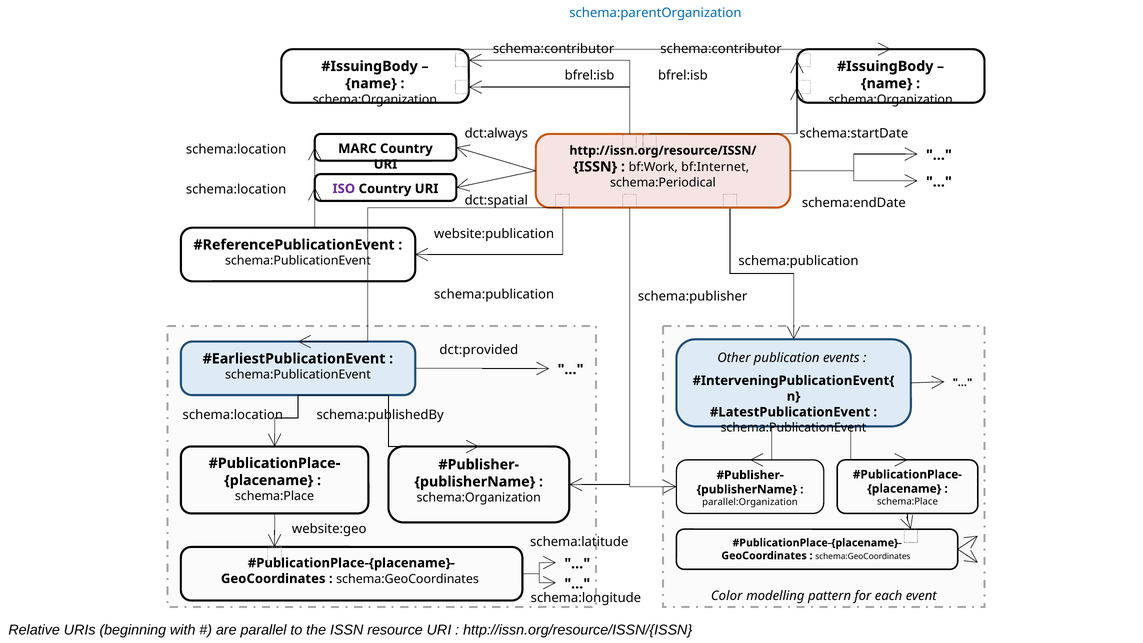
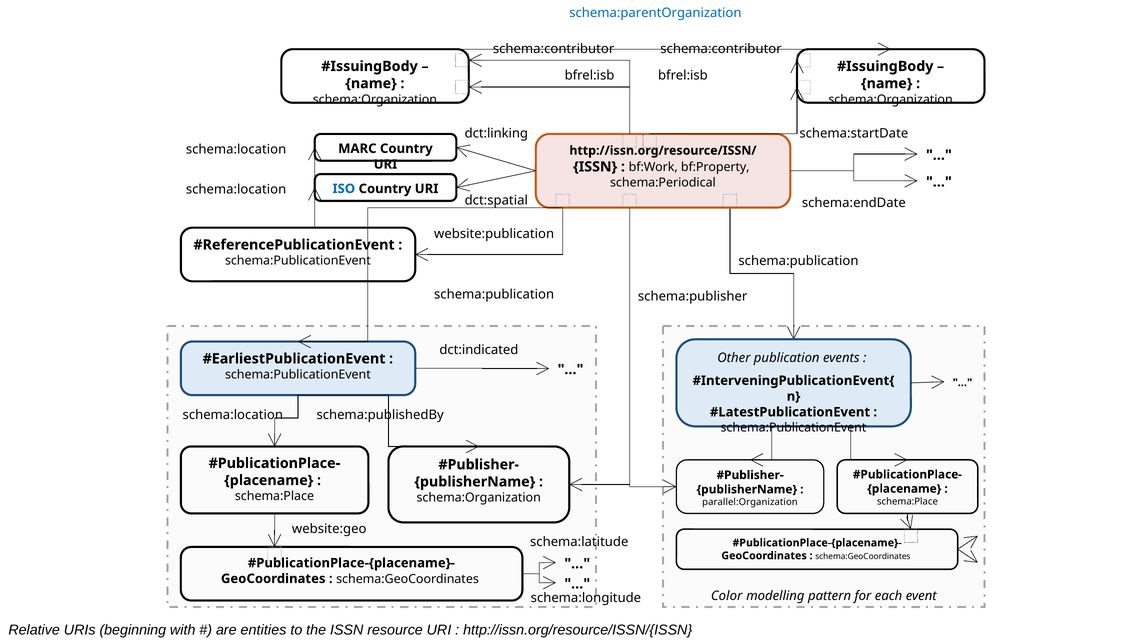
dct:always: dct:always -> dct:linking
bf:Internet: bf:Internet -> bf:Property
ISO colour: purple -> blue
dct:provided: dct:provided -> dct:indicated
parallel: parallel -> entities
